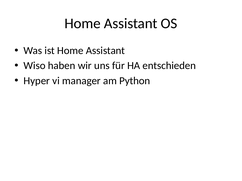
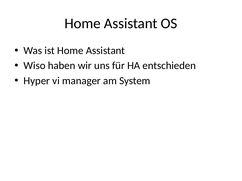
Python: Python -> System
